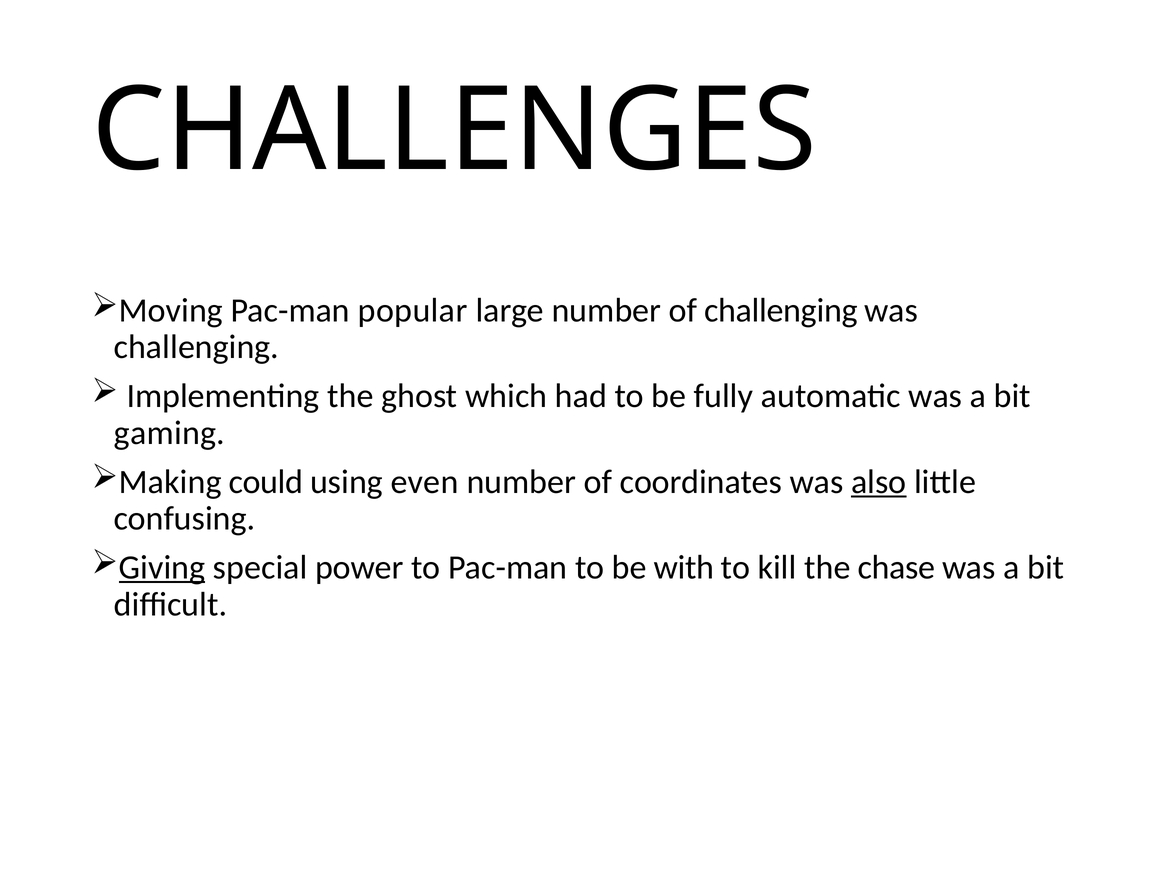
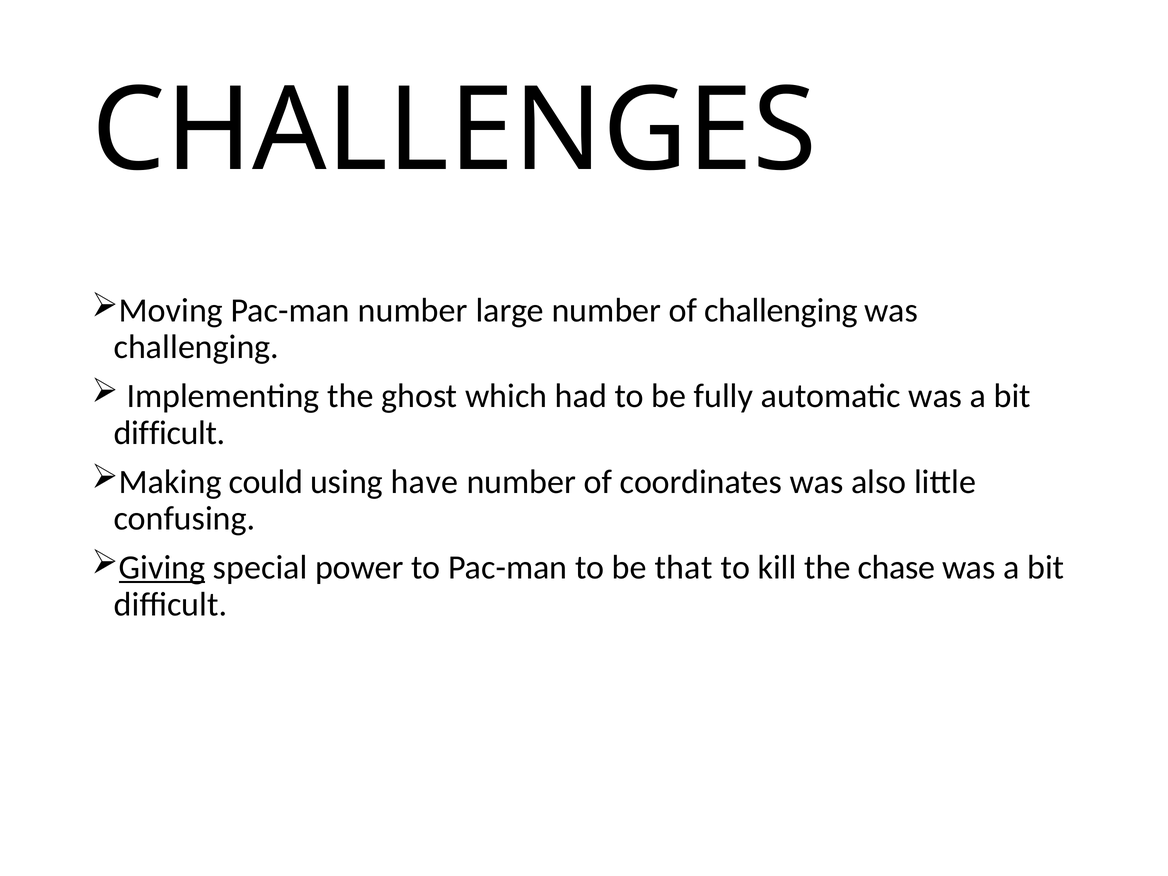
Pac-man popular: popular -> number
gaming at (169, 433): gaming -> difficult
even: even -> have
also underline: present -> none
with: with -> that
